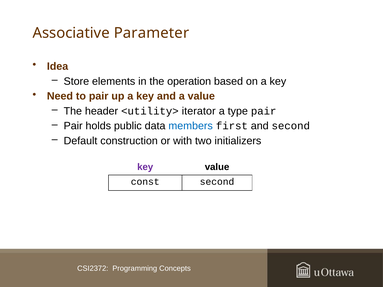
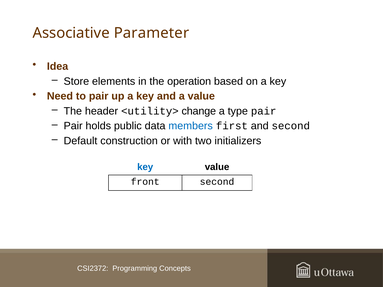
iterator: iterator -> change
key at (145, 167) colour: purple -> blue
const: const -> front
